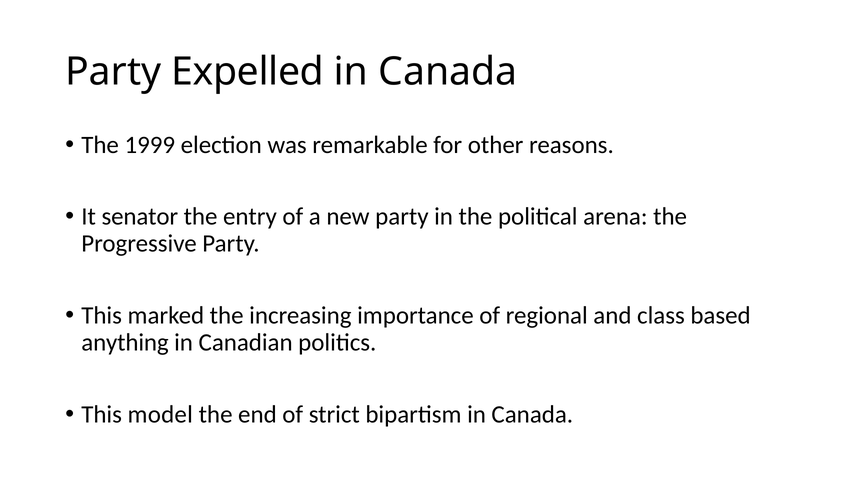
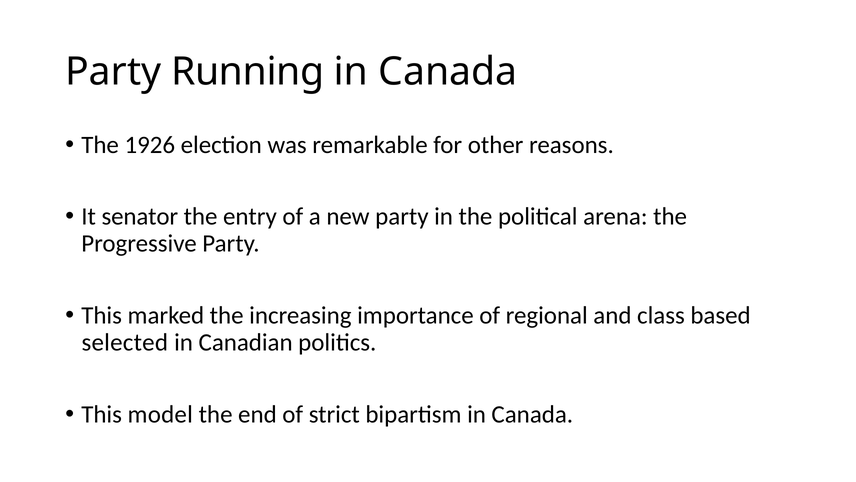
Expelled: Expelled -> Running
1999: 1999 -> 1926
anything: anything -> selected
